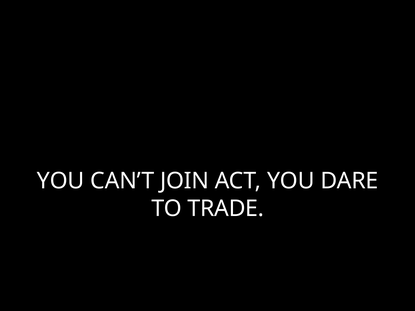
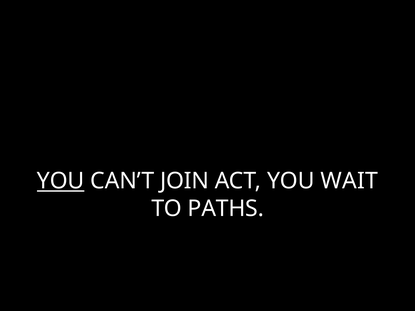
YOU at (61, 181) underline: none -> present
DARE: DARE -> WAIT
TRADE: TRADE -> PATHS
